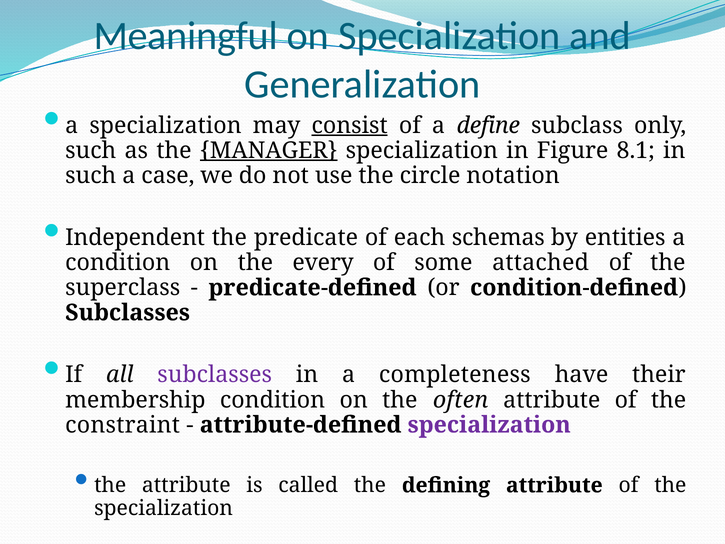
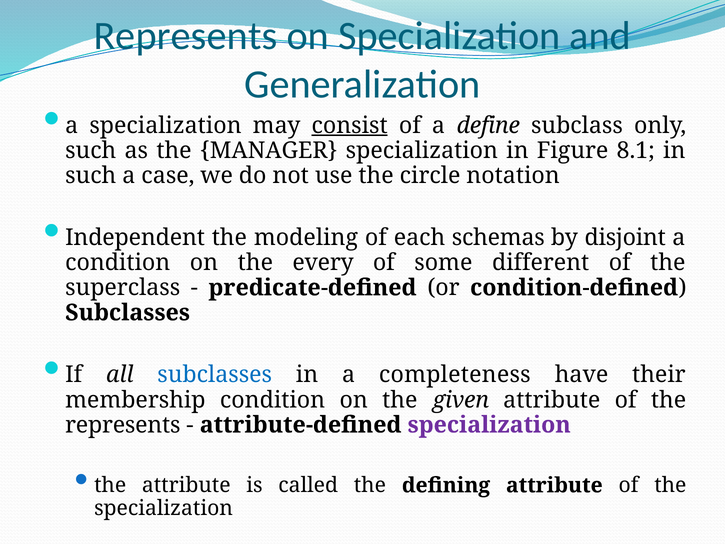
Meaningful at (186, 36): Meaningful -> Represents
MANAGER underline: present -> none
predicate: predicate -> modeling
entities: entities -> disjoint
attached: attached -> different
subclasses at (215, 375) colour: purple -> blue
often: often -> given
constraint at (123, 425): constraint -> represents
